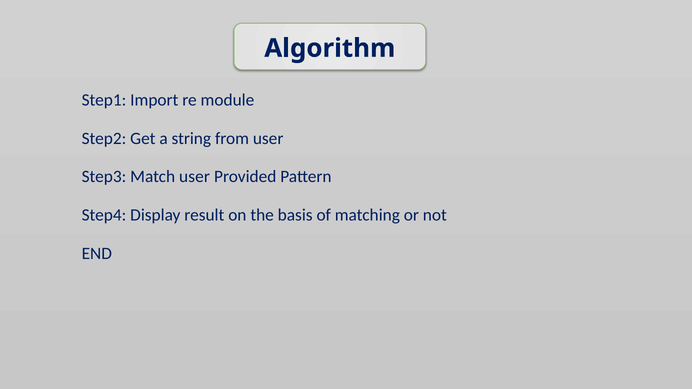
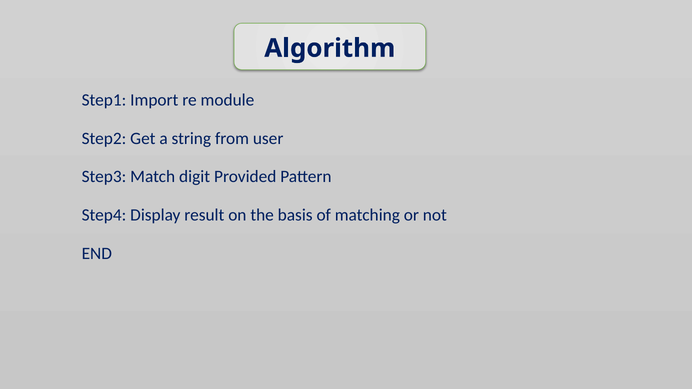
Match user: user -> digit
